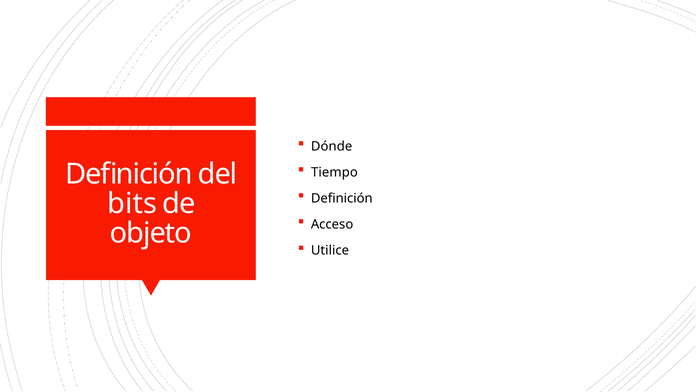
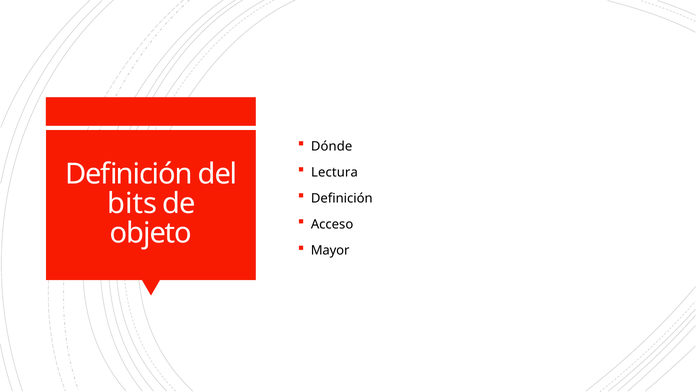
Tiempo: Tiempo -> Lectura
Utilice: Utilice -> Mayor
